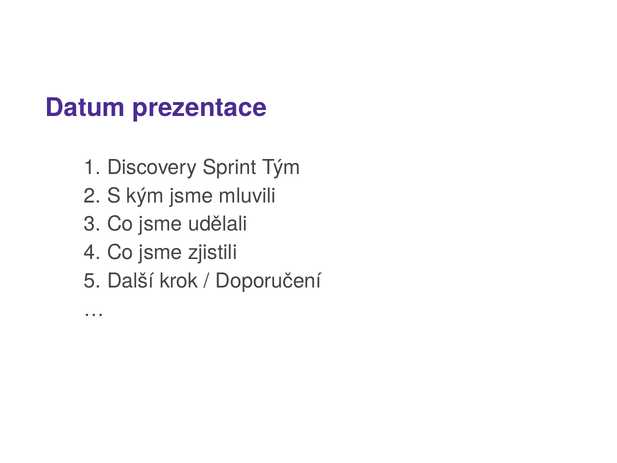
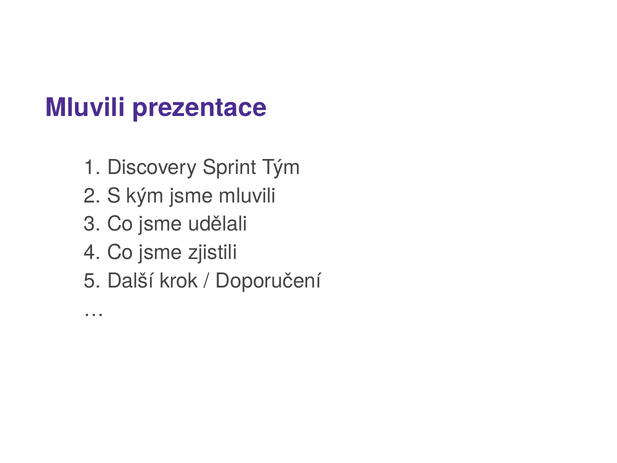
Datum at (85, 108): Datum -> Mluvili
